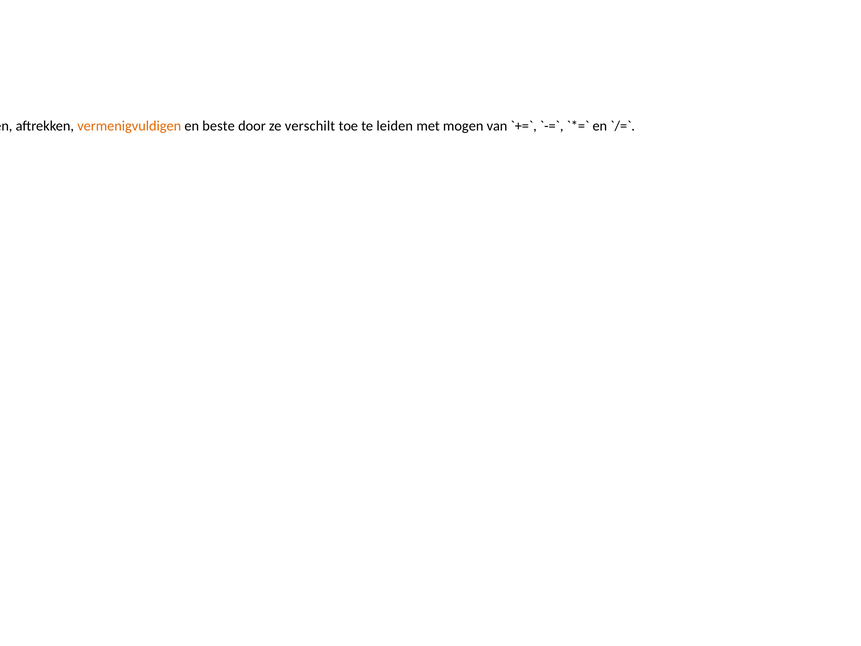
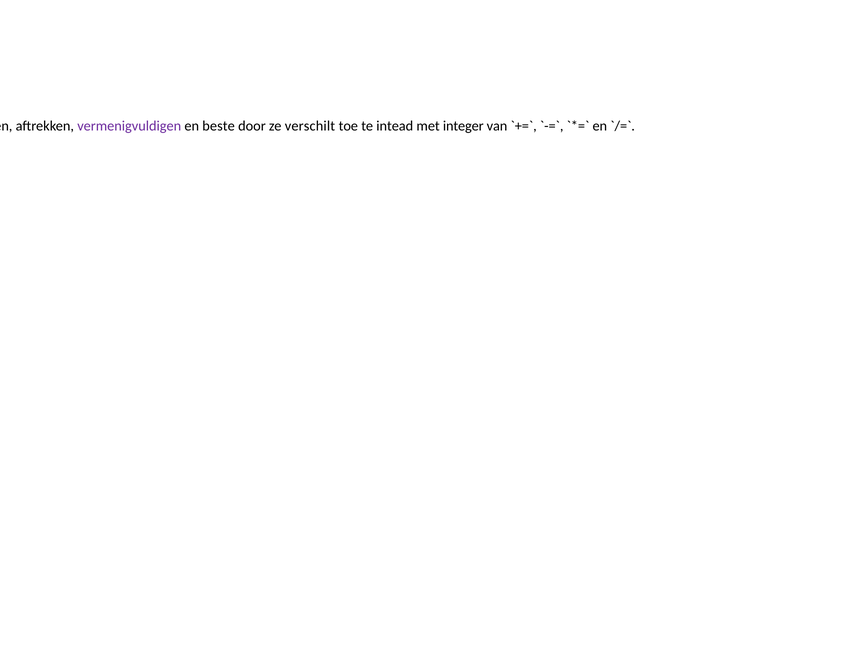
vermenigvuldigen colour: orange -> purple
leiden: leiden -> intead
mogen: mogen -> integer
